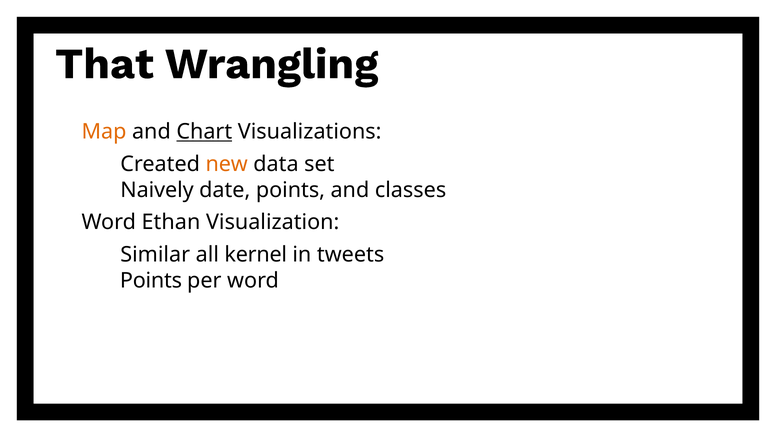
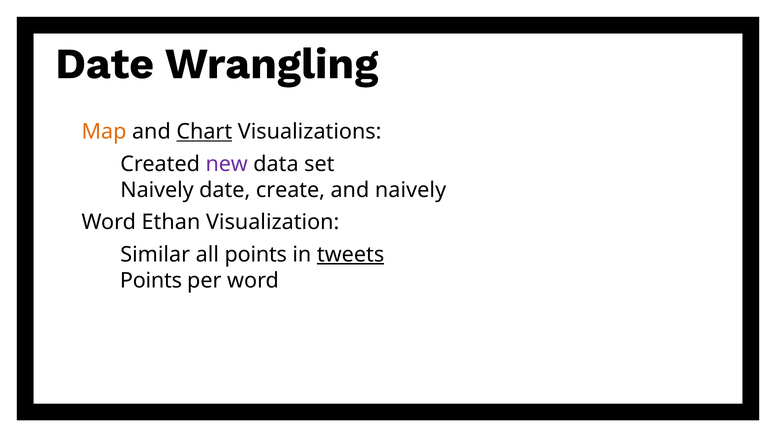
That at (104, 64): That -> Date
new colour: orange -> purple
date points: points -> create
and classes: classes -> naively
all kernel: kernel -> points
tweets underline: none -> present
